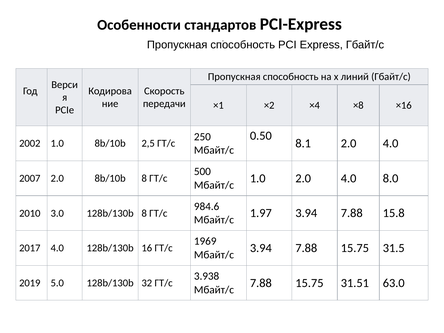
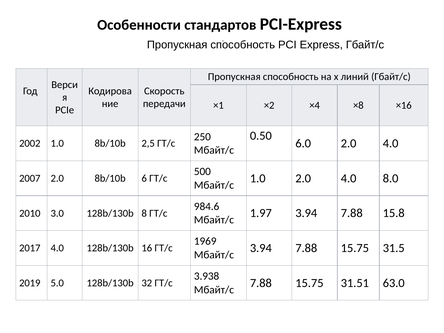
8.1: 8.1 -> 6.0
8b/10b 8: 8 -> 6
